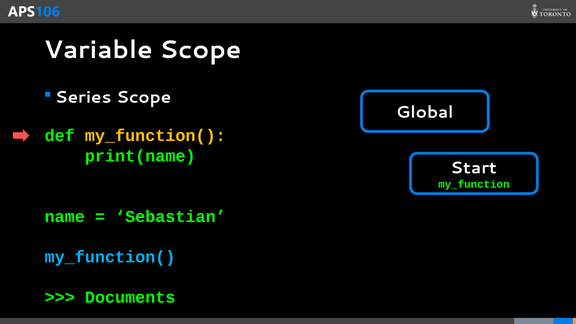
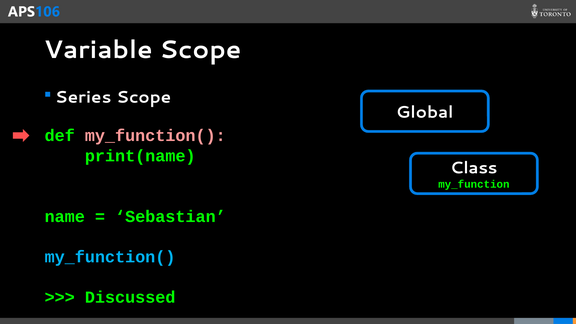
my_function( at (155, 136) colour: yellow -> pink
Start: Start -> Class
Documents: Documents -> Discussed
